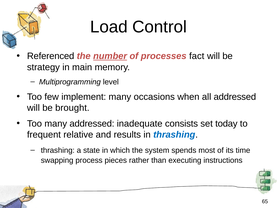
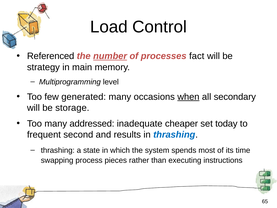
implement: implement -> generated
when underline: none -> present
all addressed: addressed -> secondary
brought: brought -> storage
consists: consists -> cheaper
relative: relative -> second
